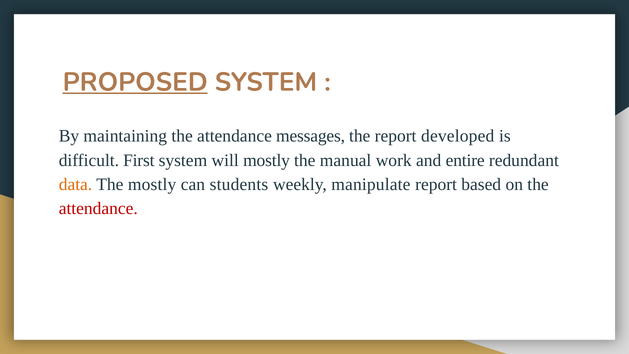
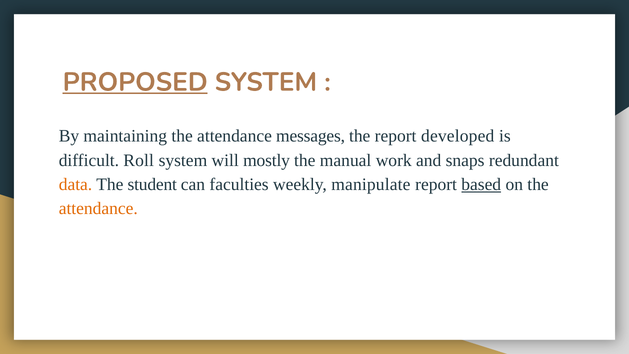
First: First -> Roll
entire: entire -> snaps
The mostly: mostly -> student
students: students -> faculties
based underline: none -> present
attendance at (98, 208) colour: red -> orange
